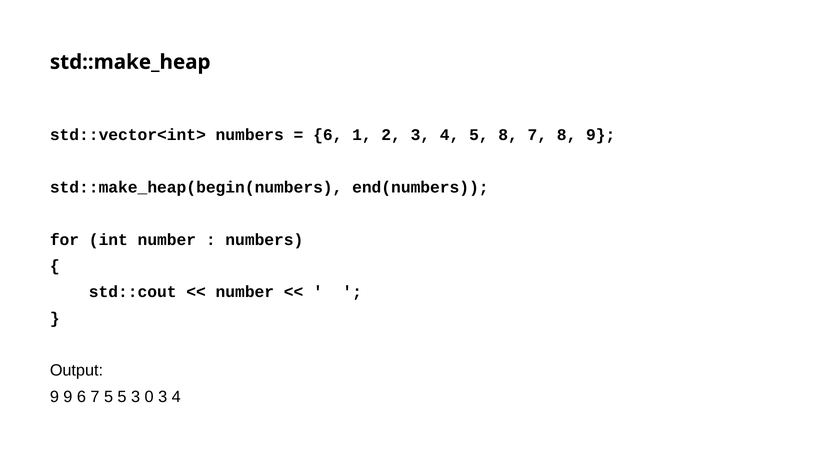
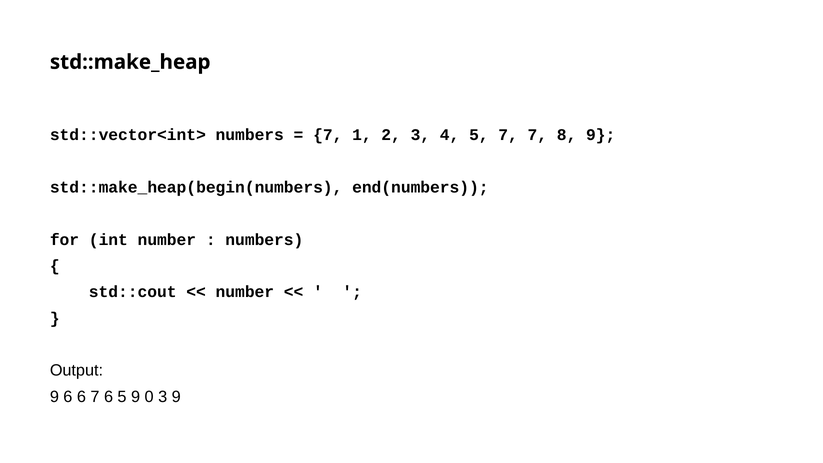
6 at (328, 135): 6 -> 7
5 8: 8 -> 7
9 9: 9 -> 6
7 5: 5 -> 6
5 3: 3 -> 9
0 3 4: 4 -> 9
